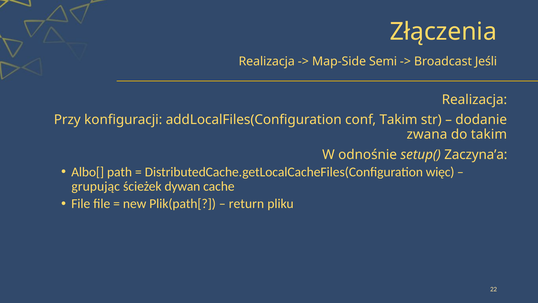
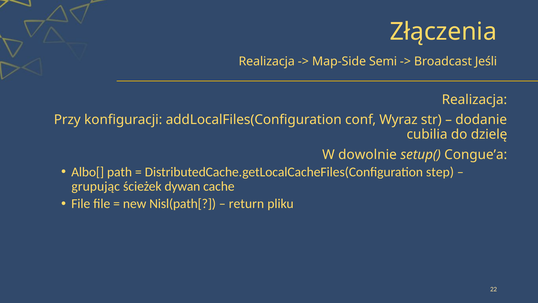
conf Takim: Takim -> Wyraz
zwana: zwana -> cubilia
do takim: takim -> dzielę
odnośnie: odnośnie -> dowolnie
Zaczyna’a: Zaczyna’a -> Congue’a
więc: więc -> step
Plik(path[: Plik(path[ -> Nisl(path[
